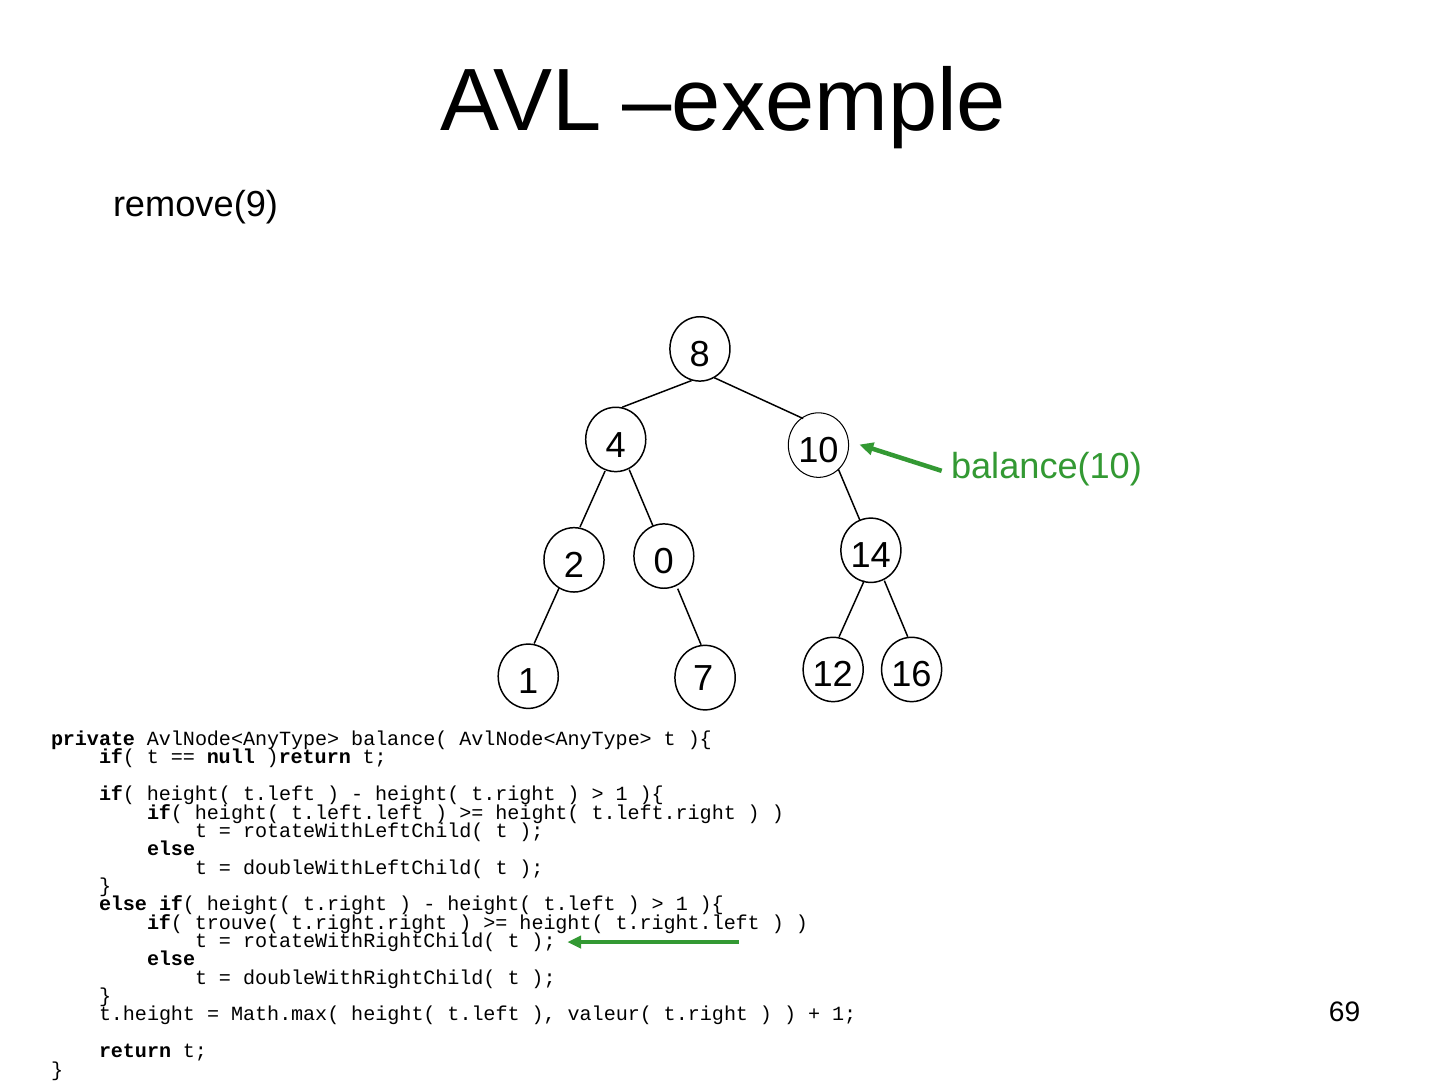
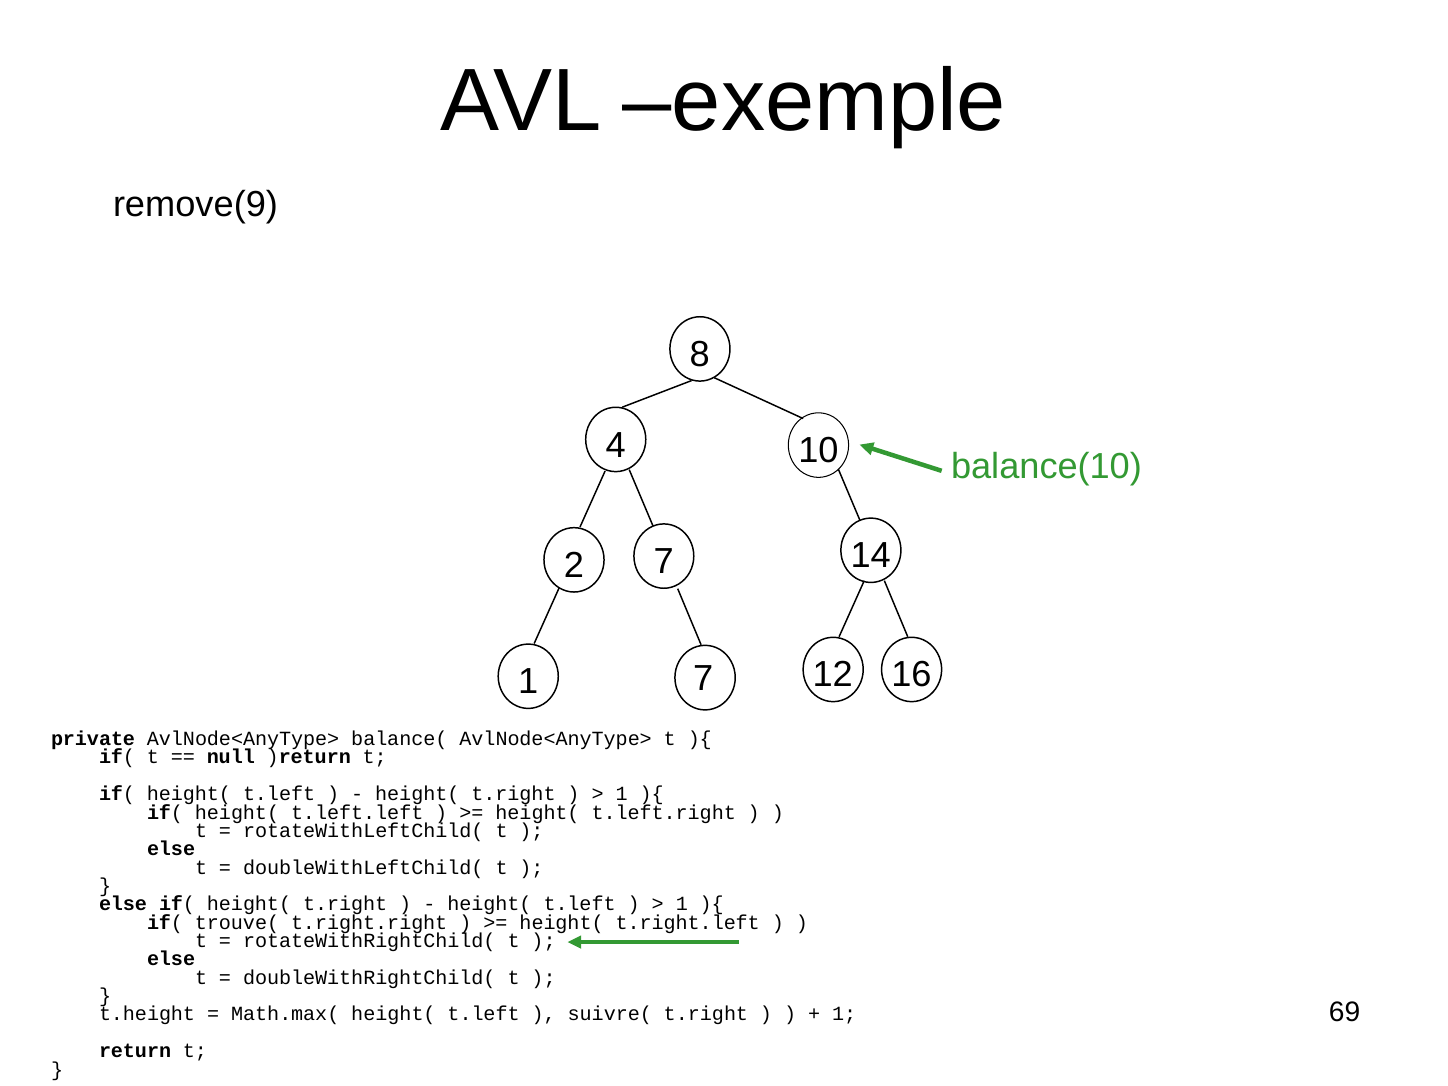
2 0: 0 -> 7
valeur(: valeur( -> suivre(
